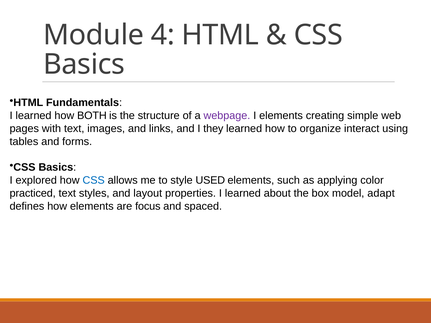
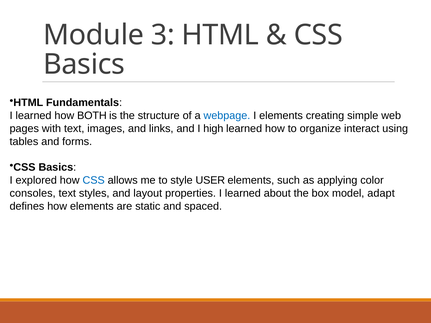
4: 4 -> 3
webpage colour: purple -> blue
they: they -> high
USED: USED -> USER
practiced: practiced -> consoles
focus: focus -> static
